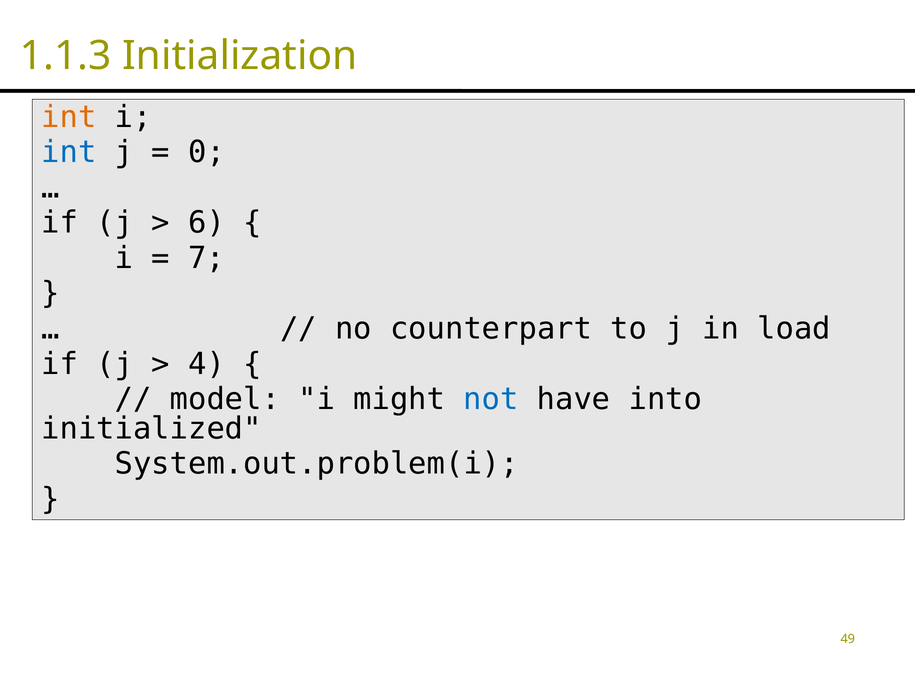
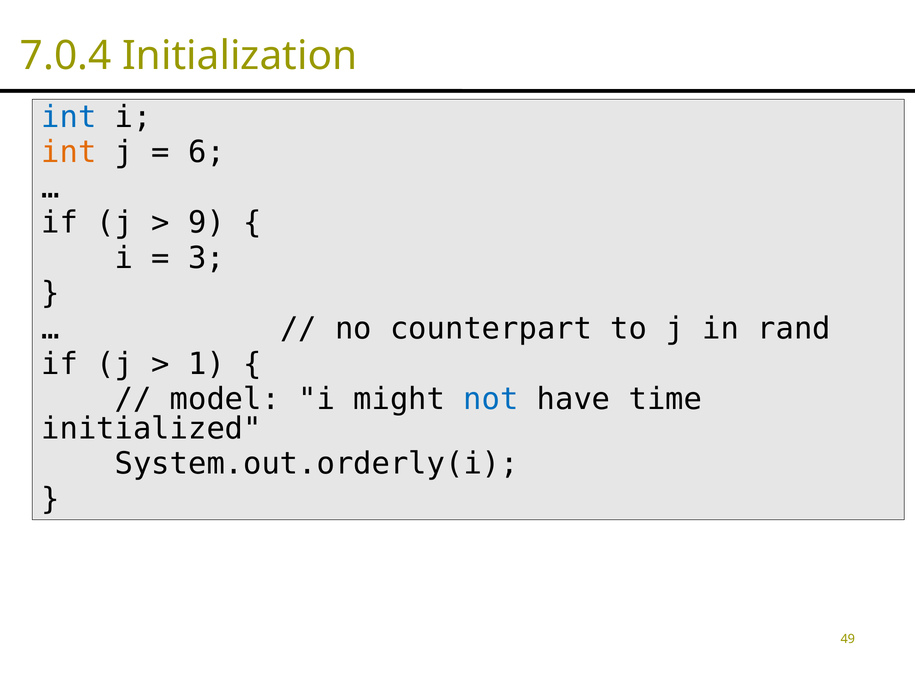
1.1.3: 1.1.3 -> 7.0.4
int at (69, 117) colour: orange -> blue
int at (69, 152) colour: blue -> orange
0: 0 -> 6
6: 6 -> 9
7: 7 -> 3
load: load -> rand
4: 4 -> 1
into: into -> time
System.out.problem(i: System.out.problem(i -> System.out.orderly(i
